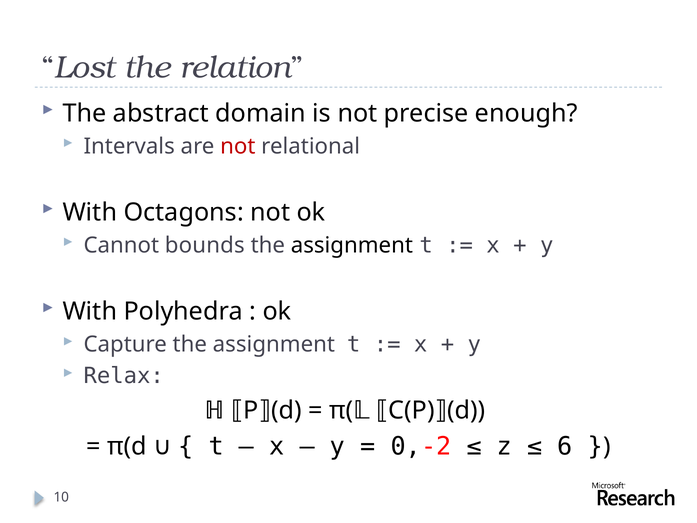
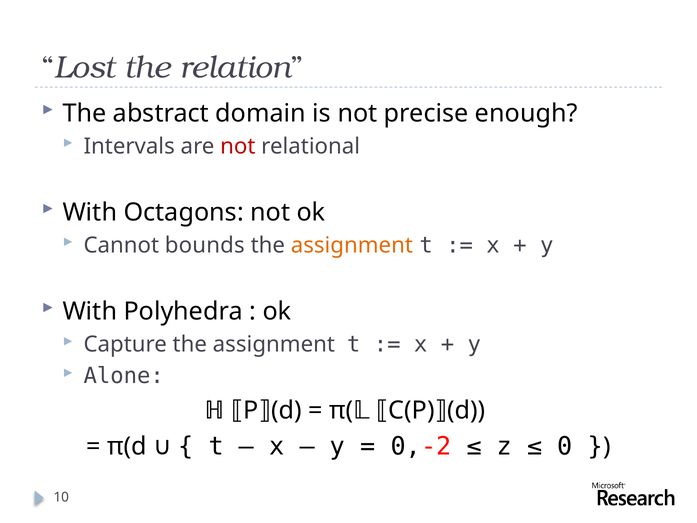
assignment at (352, 245) colour: black -> orange
Relax: Relax -> Alone
6: 6 -> 0
